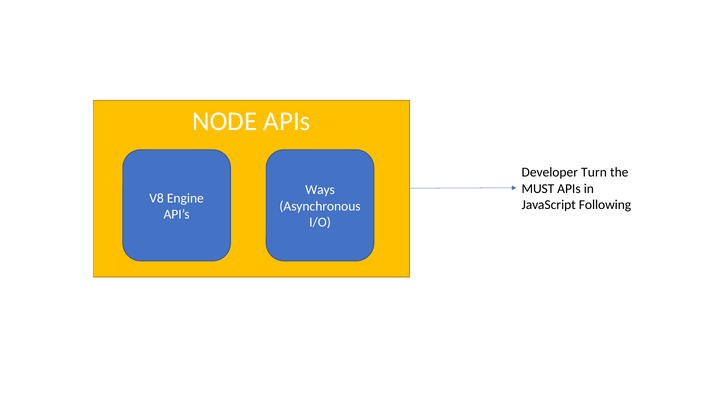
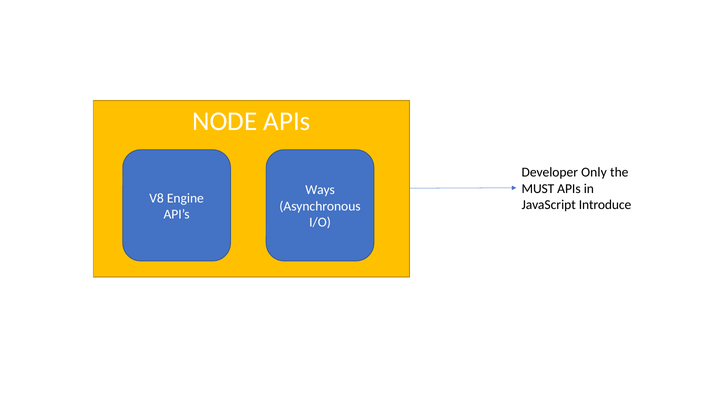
Turn: Turn -> Only
Following: Following -> Introduce
